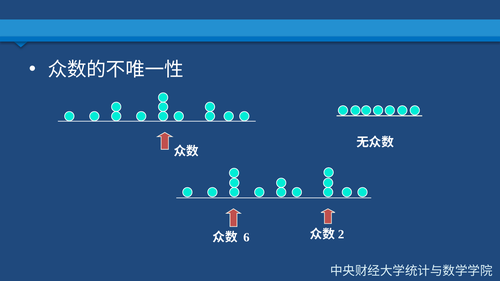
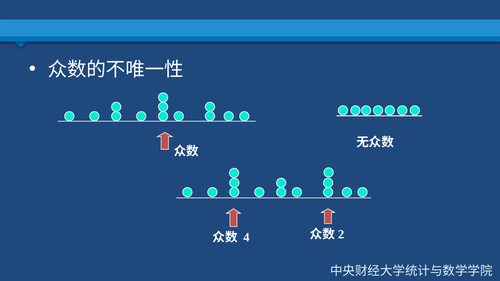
6: 6 -> 4
